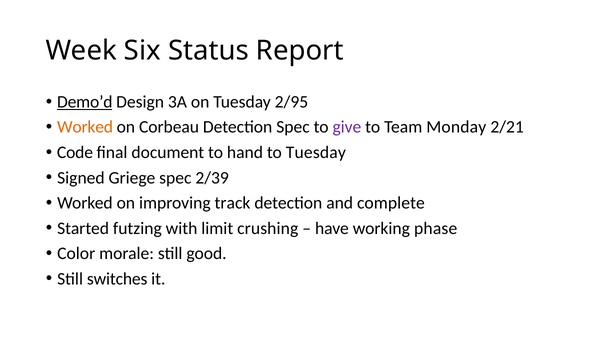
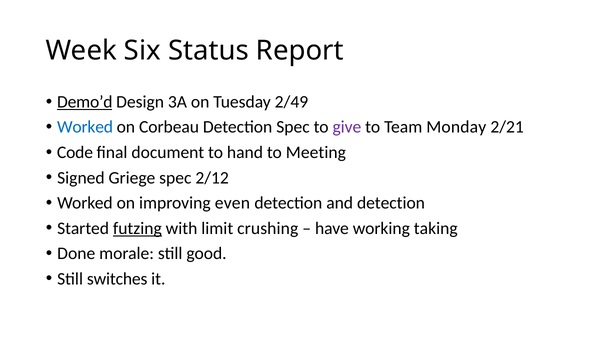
2/95: 2/95 -> 2/49
Worked at (85, 127) colour: orange -> blue
to Tuesday: Tuesday -> Meeting
2/39: 2/39 -> 2/12
track: track -> even
and complete: complete -> detection
futzing underline: none -> present
phase: phase -> taking
Color: Color -> Done
